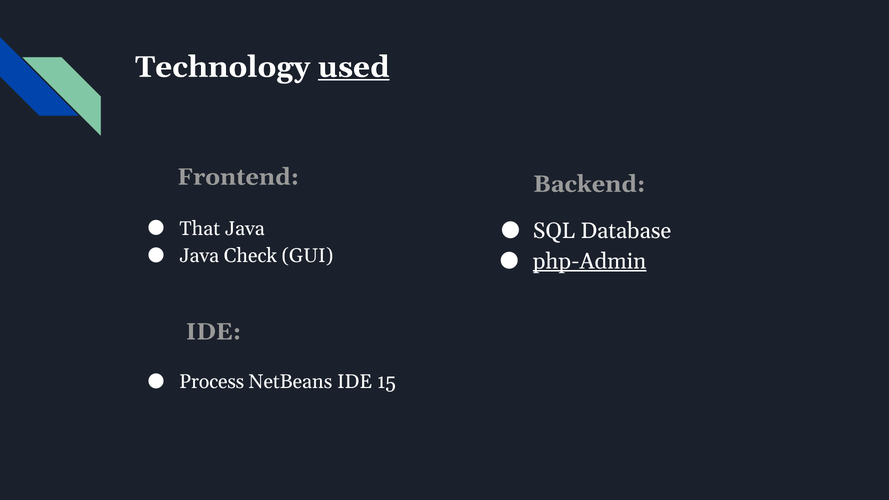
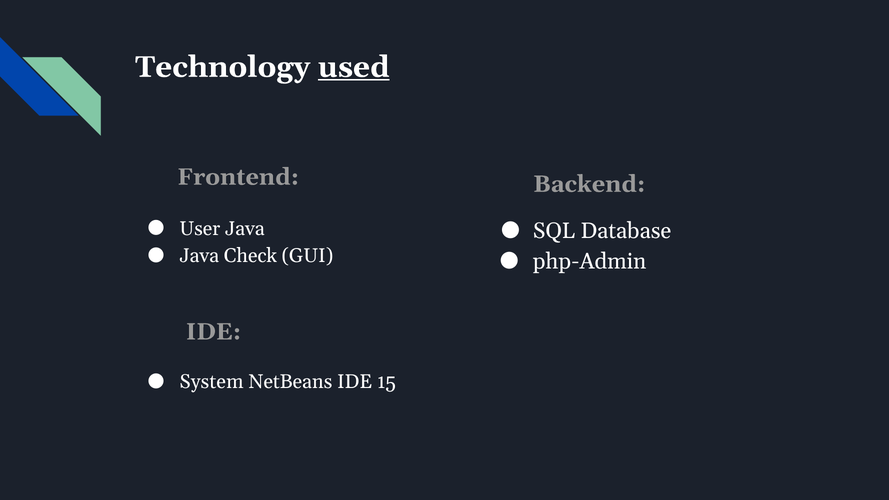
That: That -> User
php-Admin underline: present -> none
Process: Process -> System
